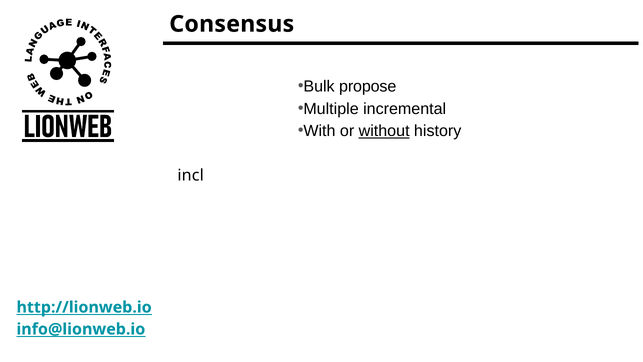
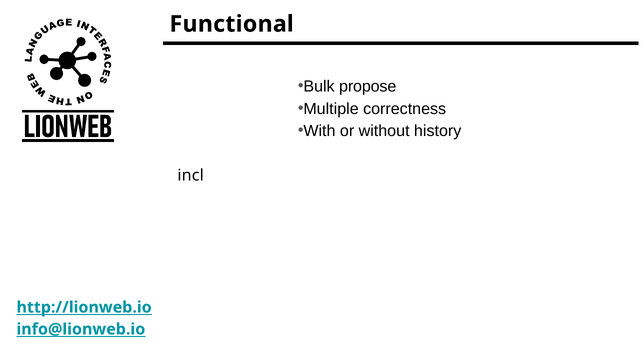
Consensus: Consensus -> Functional
incremental: incremental -> correctness
without underline: present -> none
